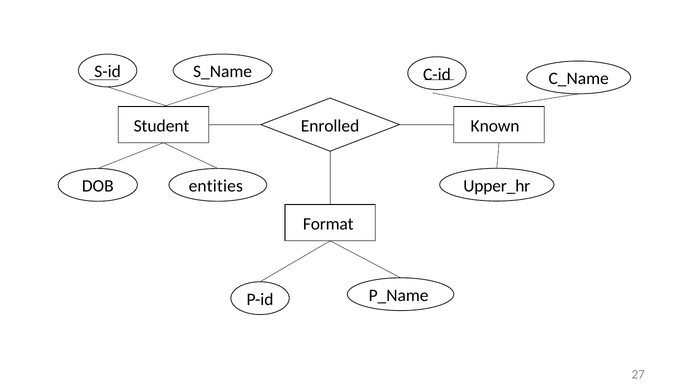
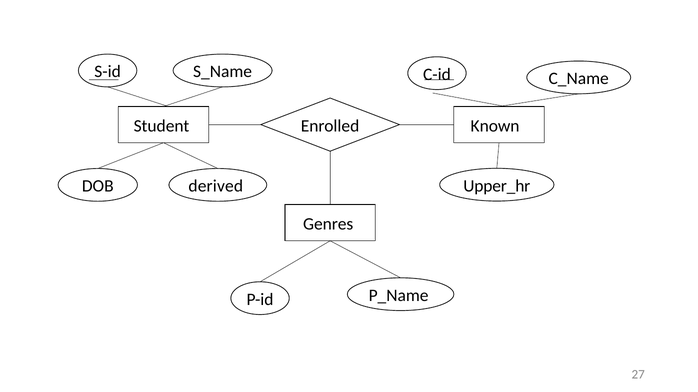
entities: entities -> derived
Format: Format -> Genres
